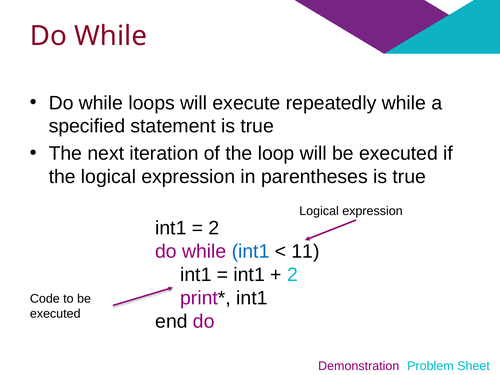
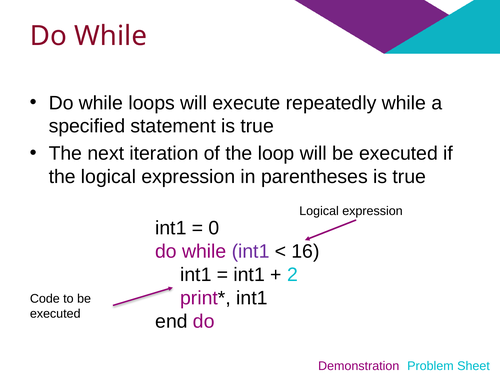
2 at (214, 228): 2 -> 0
int1 at (251, 251) colour: blue -> purple
11: 11 -> 16
